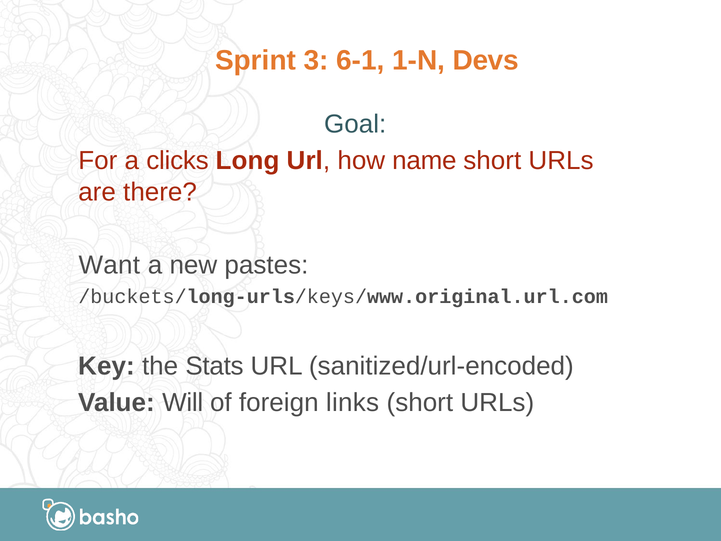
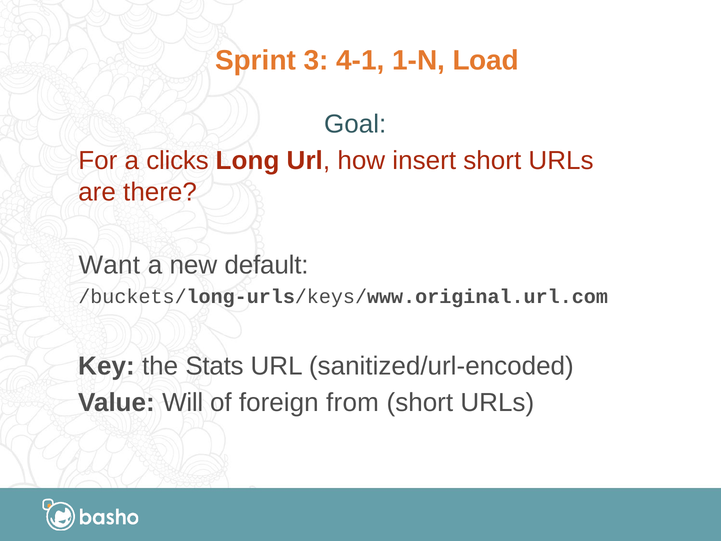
6-1: 6-1 -> 4-1
Devs: Devs -> Load
name: name -> insert
pastes: pastes -> default
links: links -> from
